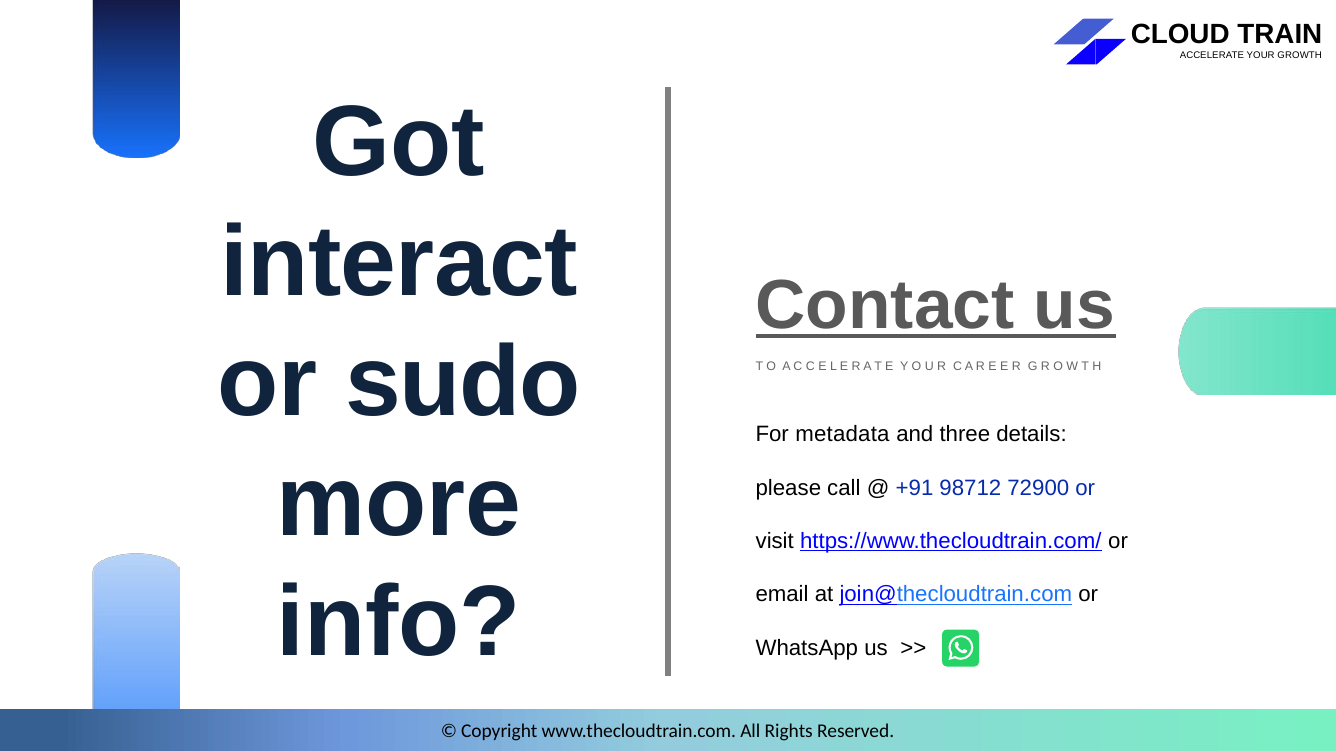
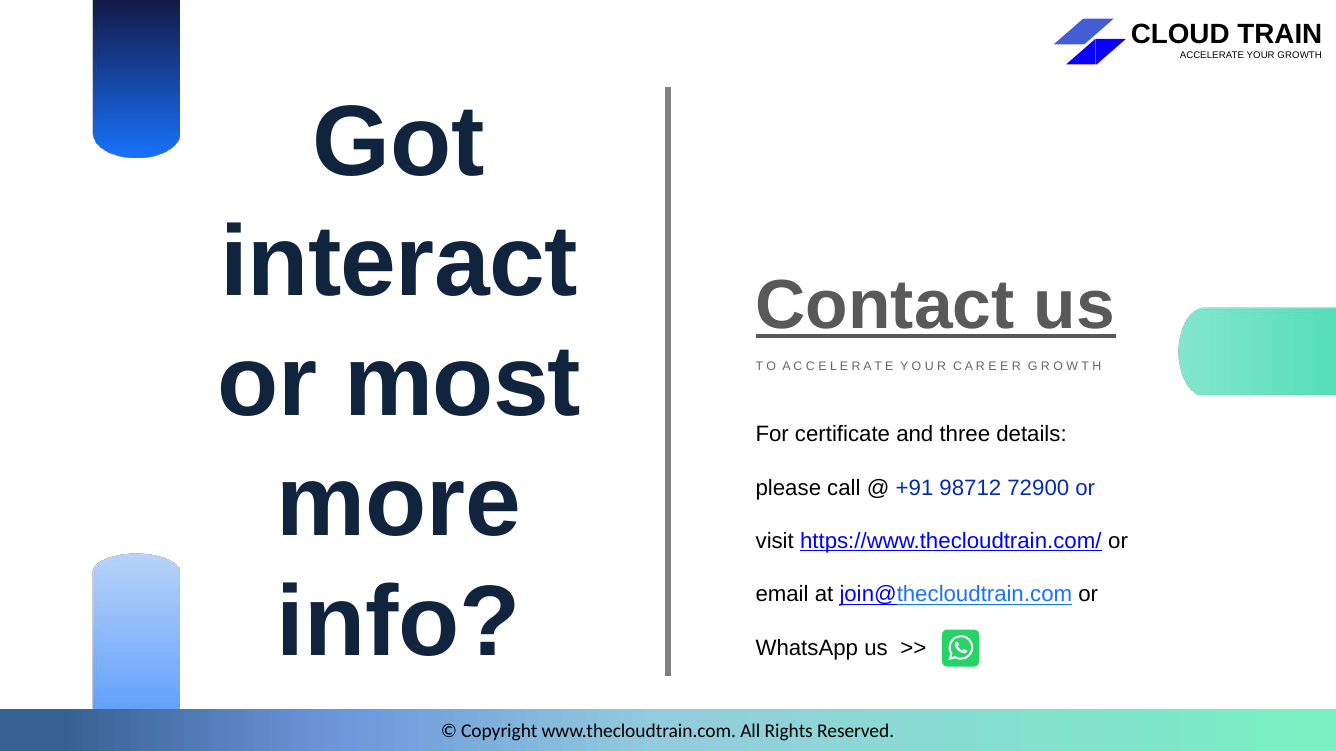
sudo: sudo -> most
metadata: metadata -> certificate
